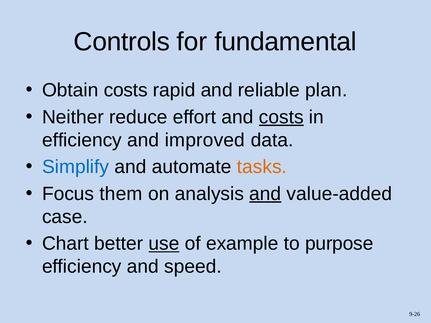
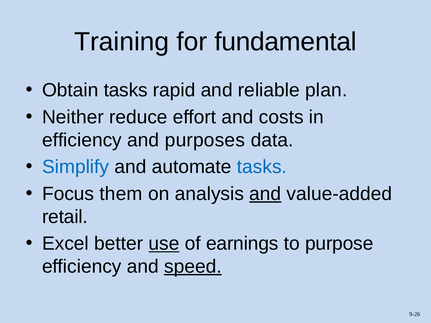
Controls: Controls -> Training
Obtain costs: costs -> tasks
costs at (281, 117) underline: present -> none
improved: improved -> purposes
tasks at (262, 167) colour: orange -> blue
case: case -> retail
Chart: Chart -> Excel
example: example -> earnings
speed underline: none -> present
